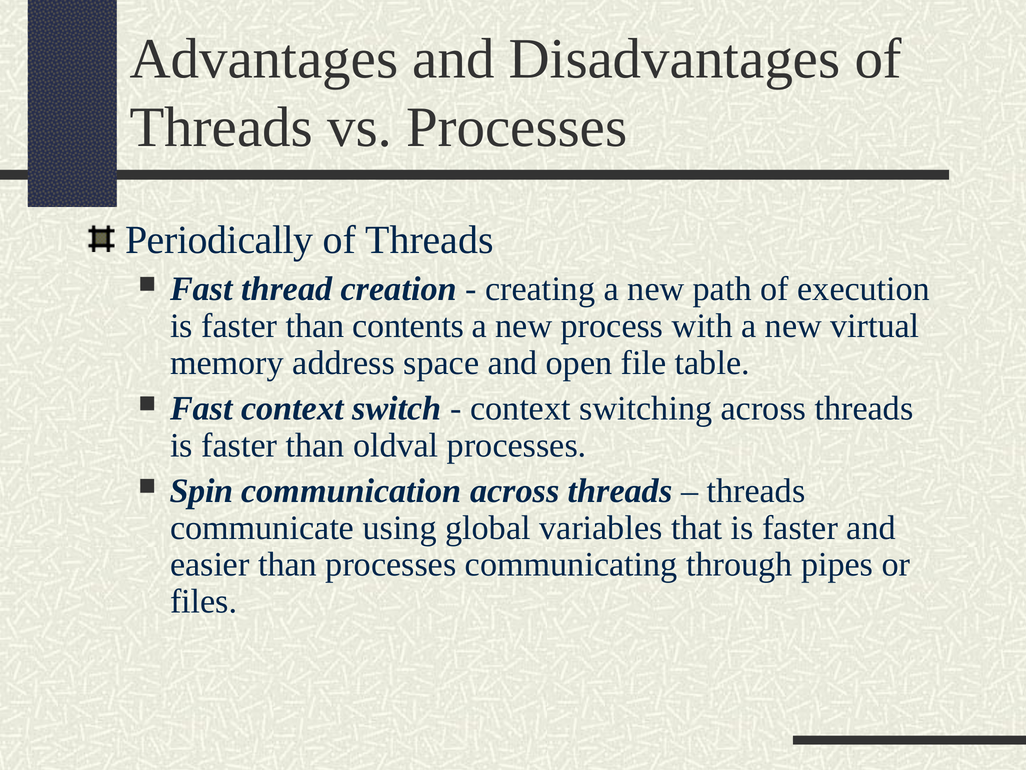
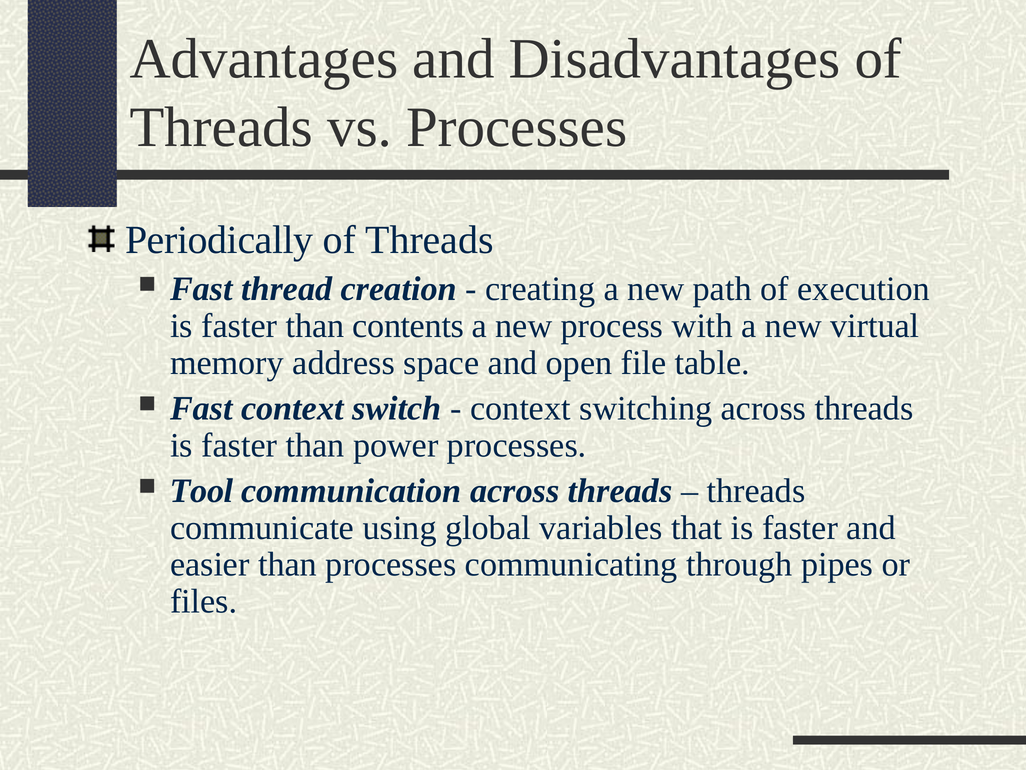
oldval: oldval -> power
Spin: Spin -> Tool
